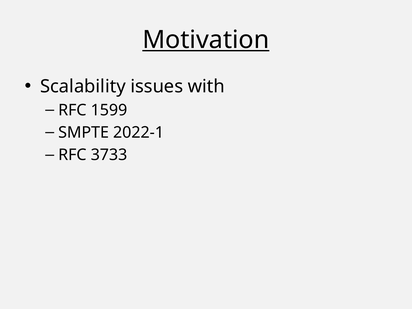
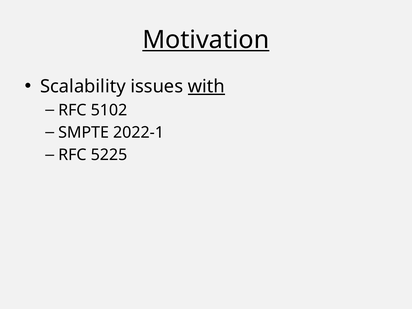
with underline: none -> present
1599: 1599 -> 5102
3733: 3733 -> 5225
